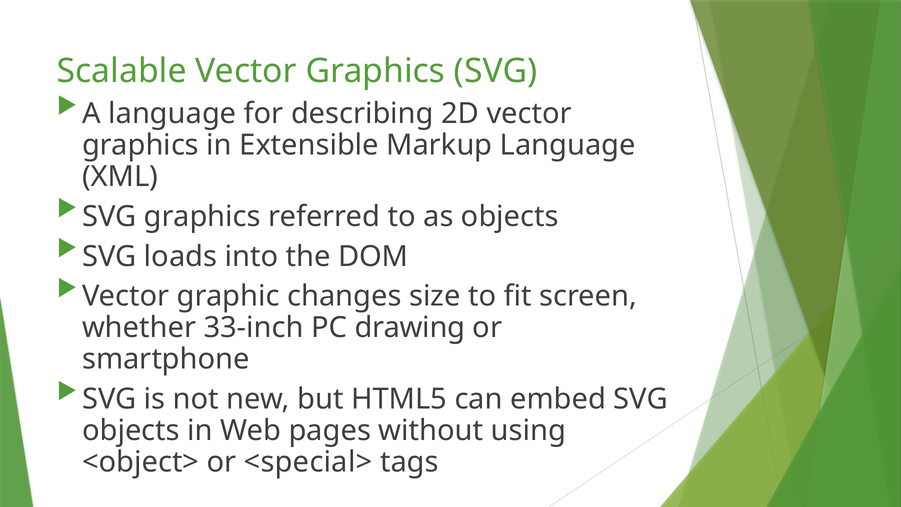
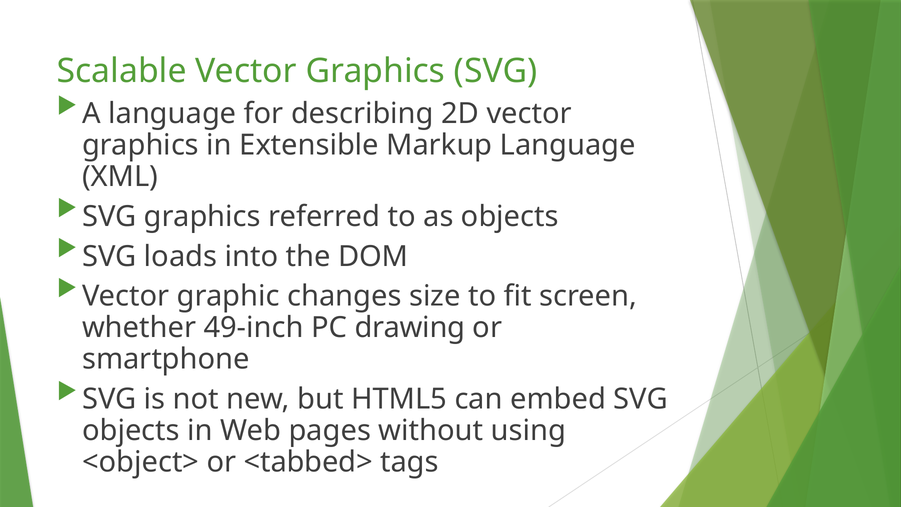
33-inch: 33-inch -> 49-inch
<special>: <special> -> <tabbed>
